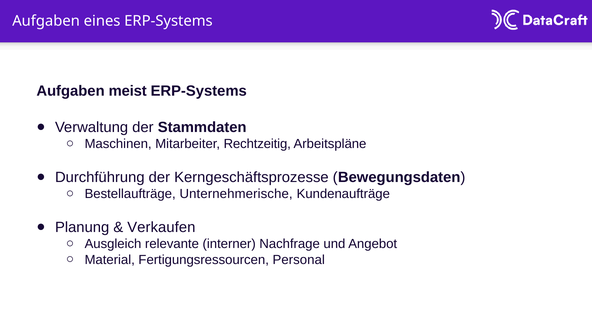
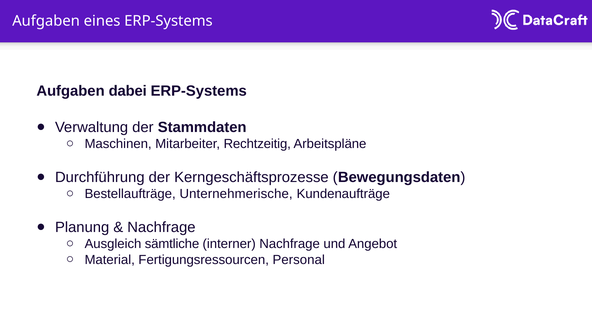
meist: meist -> dabei
Verkaufen at (161, 227): Verkaufen -> Nachfrage
relevante: relevante -> sämtliche
